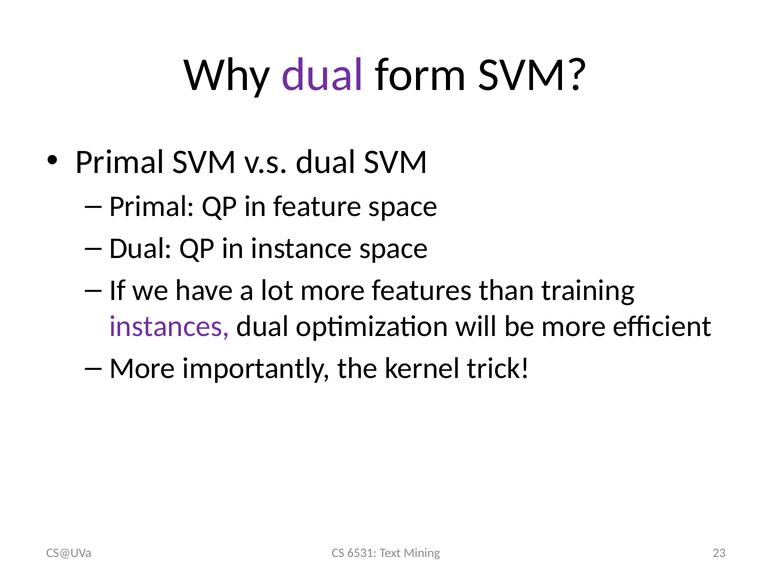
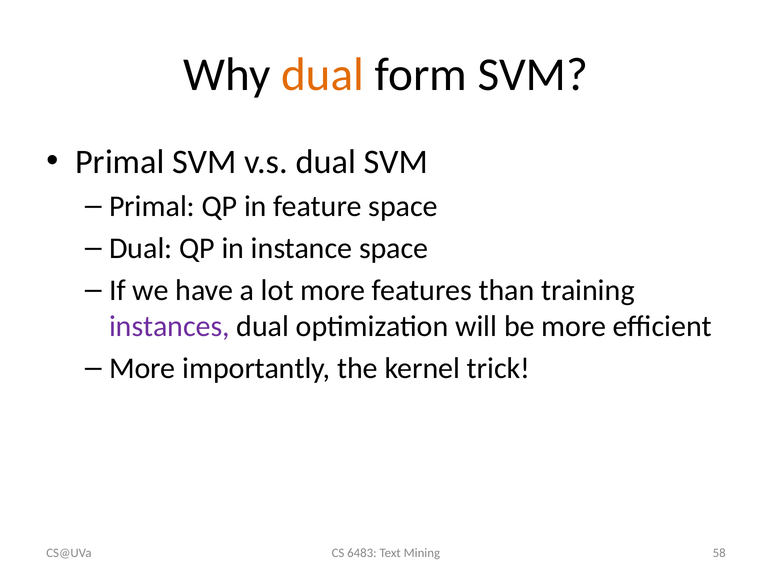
dual at (323, 75) colour: purple -> orange
6531: 6531 -> 6483
23: 23 -> 58
